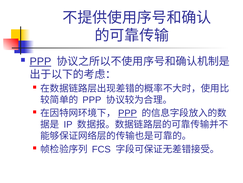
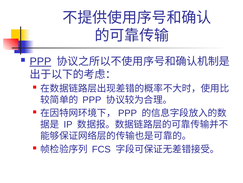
PPP at (128, 113) underline: present -> none
